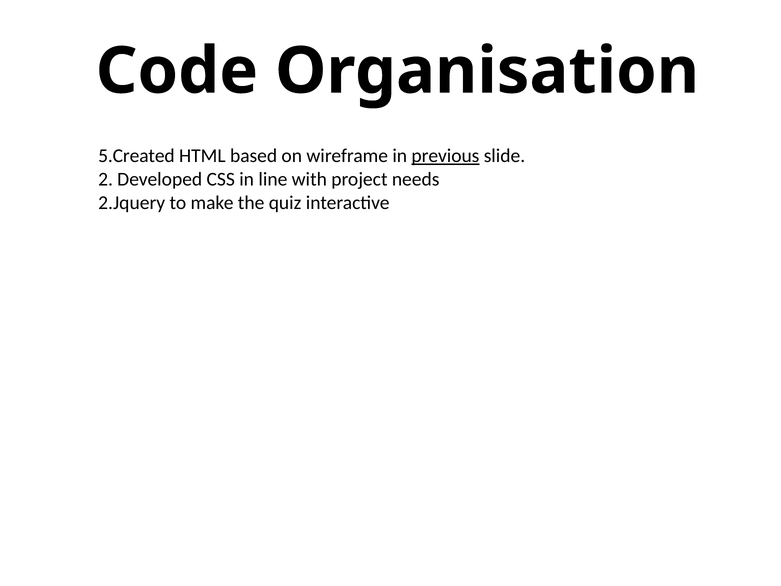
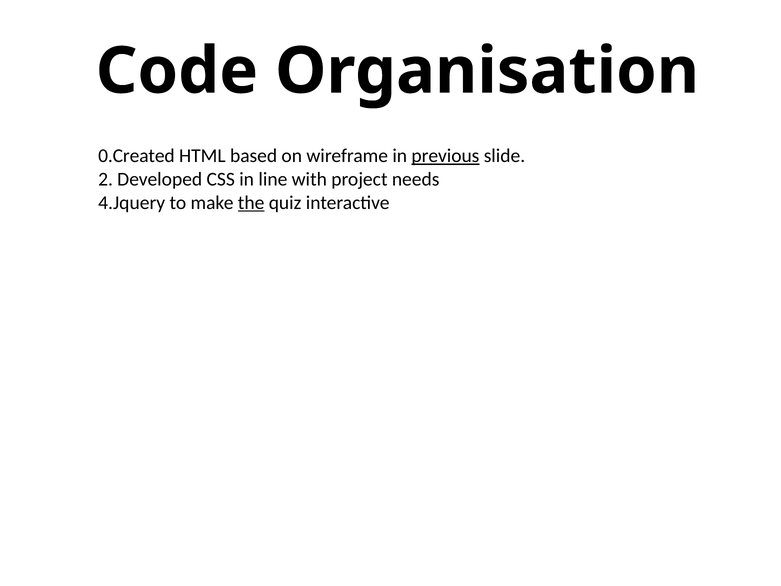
5.Created: 5.Created -> 0.Created
2.Jquery: 2.Jquery -> 4.Jquery
the underline: none -> present
